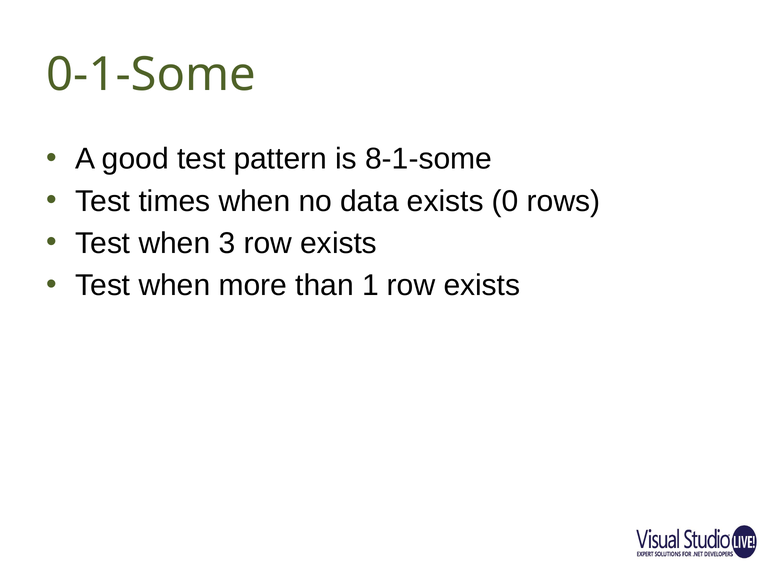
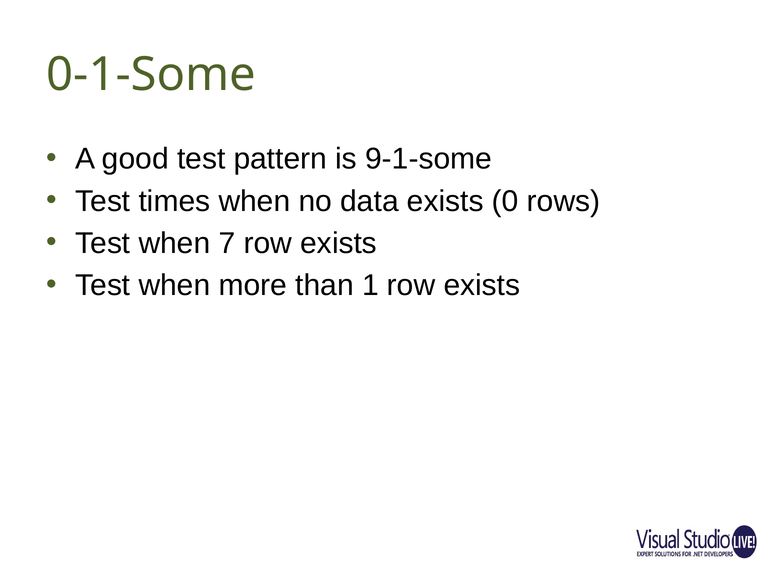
8-1-some: 8-1-some -> 9-1-some
3: 3 -> 7
